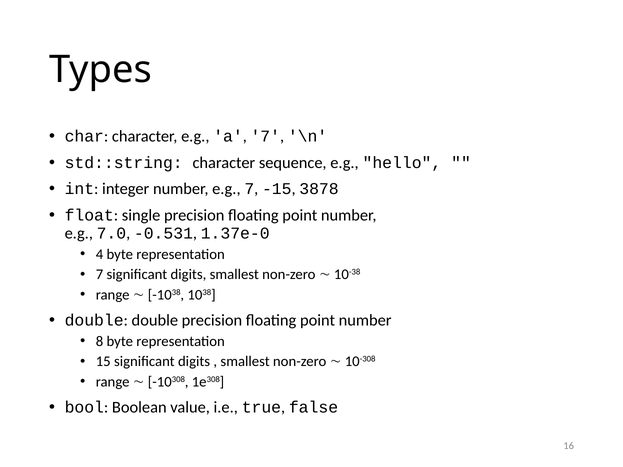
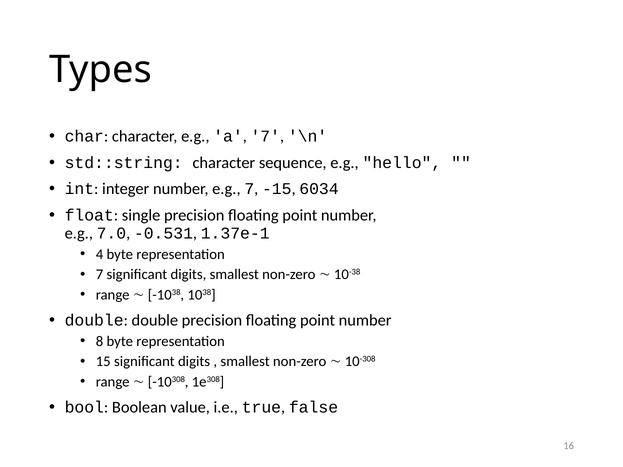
3878: 3878 -> 6034
1.37e-0: 1.37e-0 -> 1.37e-1
